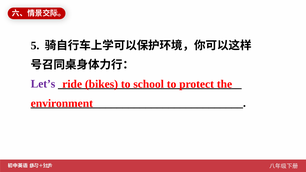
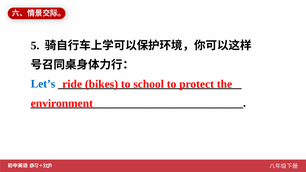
Let’s colour: purple -> blue
